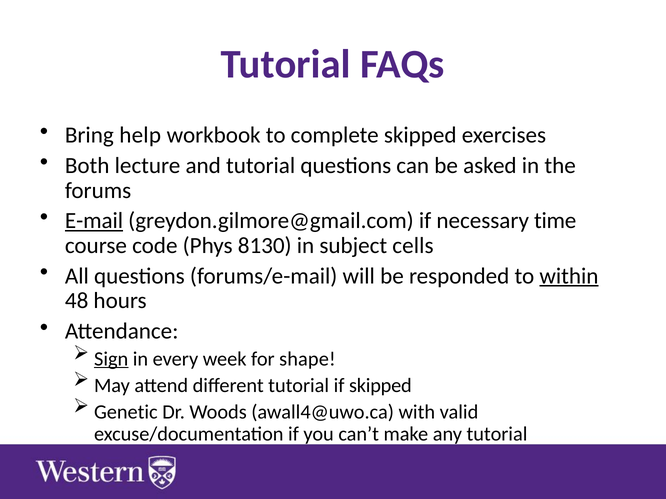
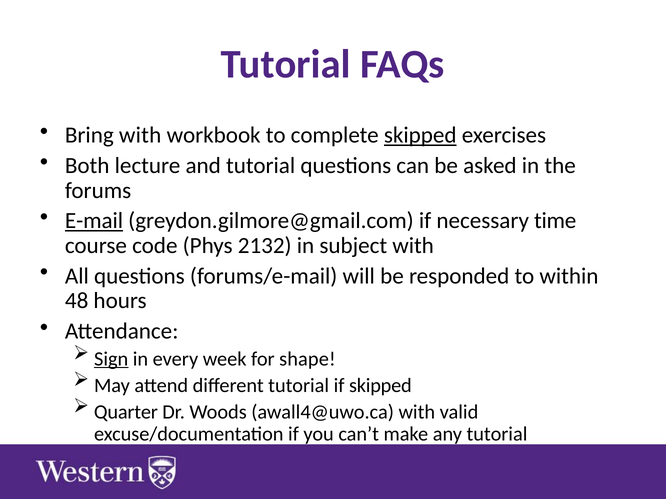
Bring help: help -> with
skipped at (420, 135) underline: none -> present
8130: 8130 -> 2132
subject cells: cells -> with
within underline: present -> none
Genetic: Genetic -> Quarter
